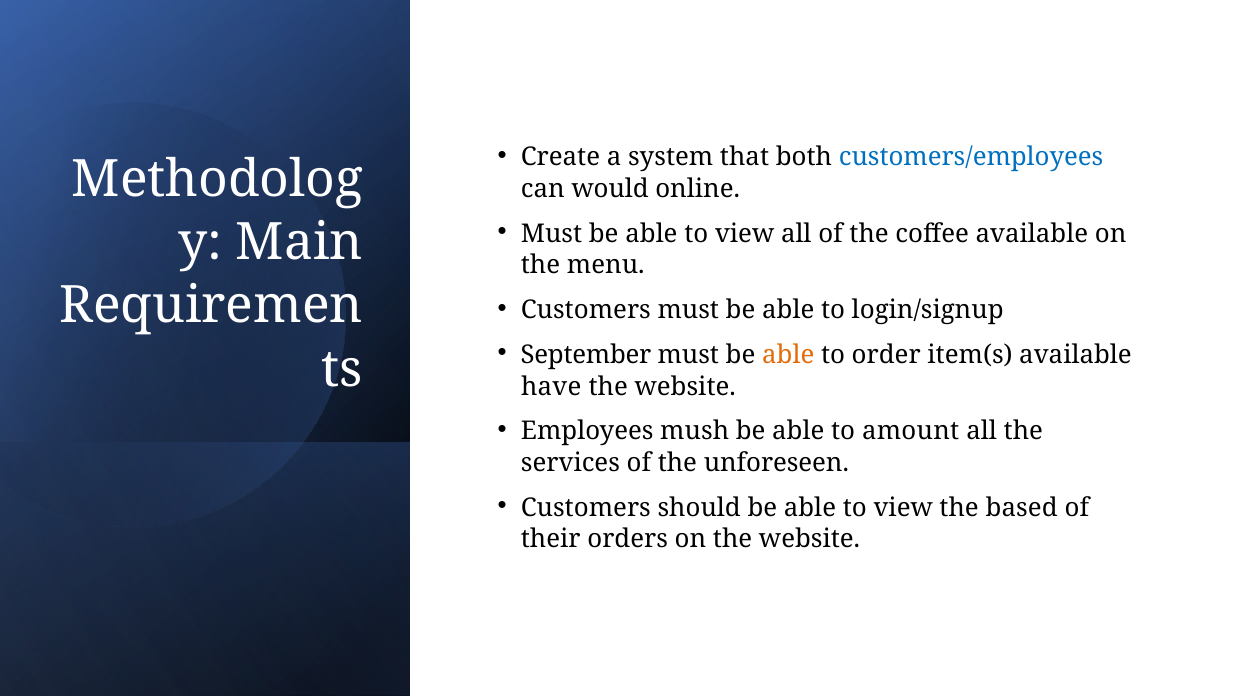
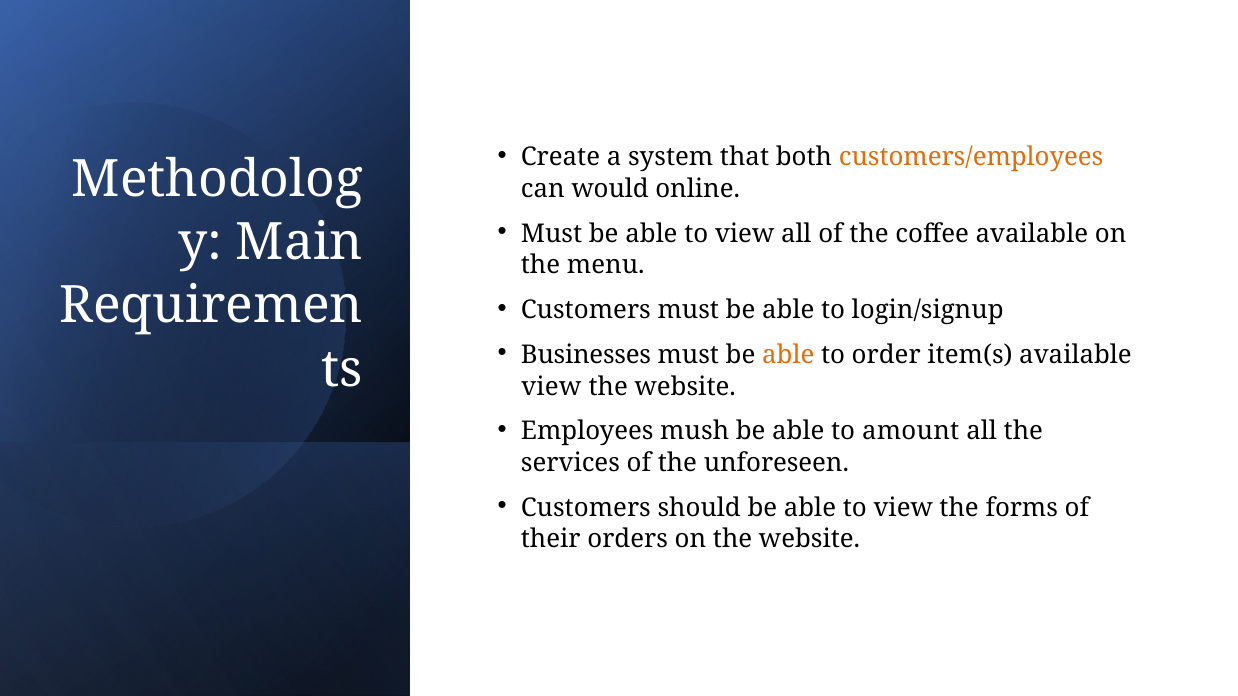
customers/employees colour: blue -> orange
September: September -> Businesses
have at (551, 387): have -> view
based: based -> forms
